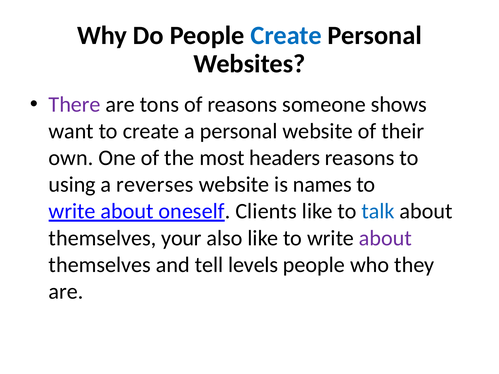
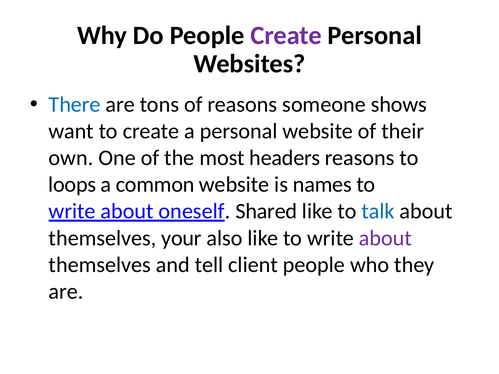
Create at (286, 35) colour: blue -> purple
There colour: purple -> blue
using: using -> loops
reverses: reverses -> common
Clients: Clients -> Shared
levels: levels -> client
